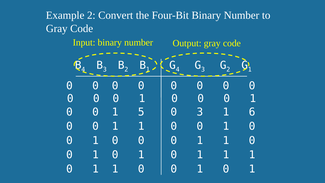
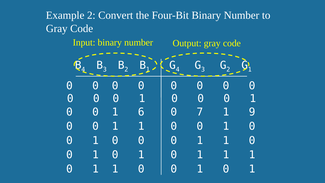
5: 5 -> 6
0 3: 3 -> 7
6: 6 -> 9
